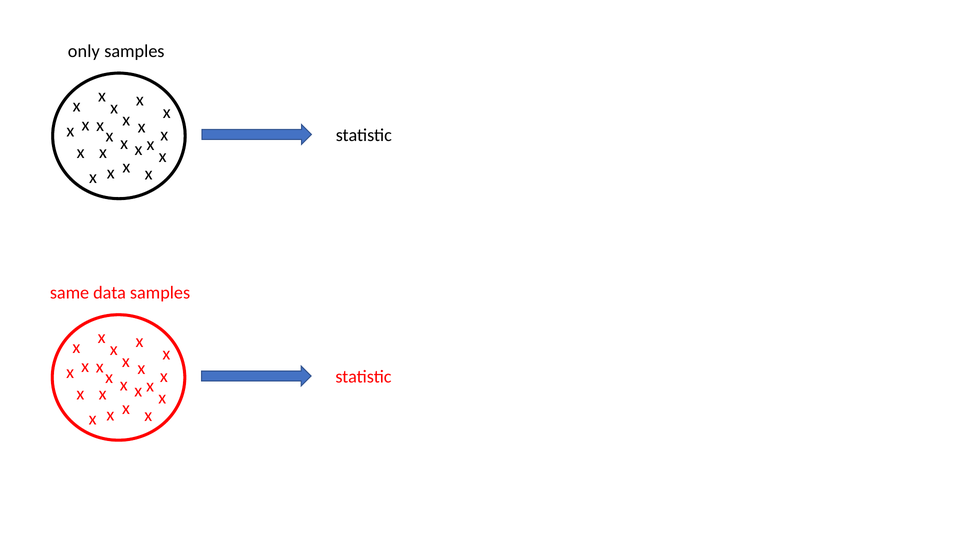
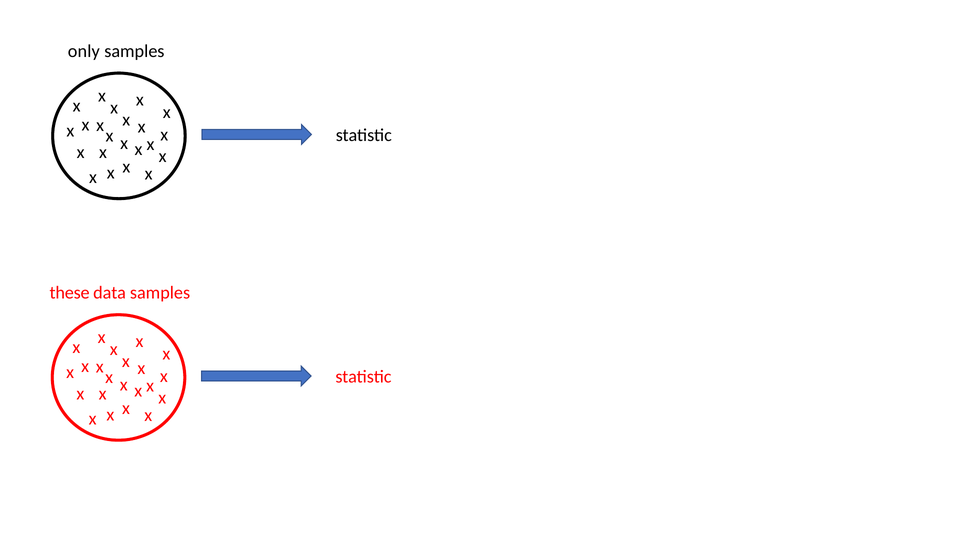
same: same -> these
